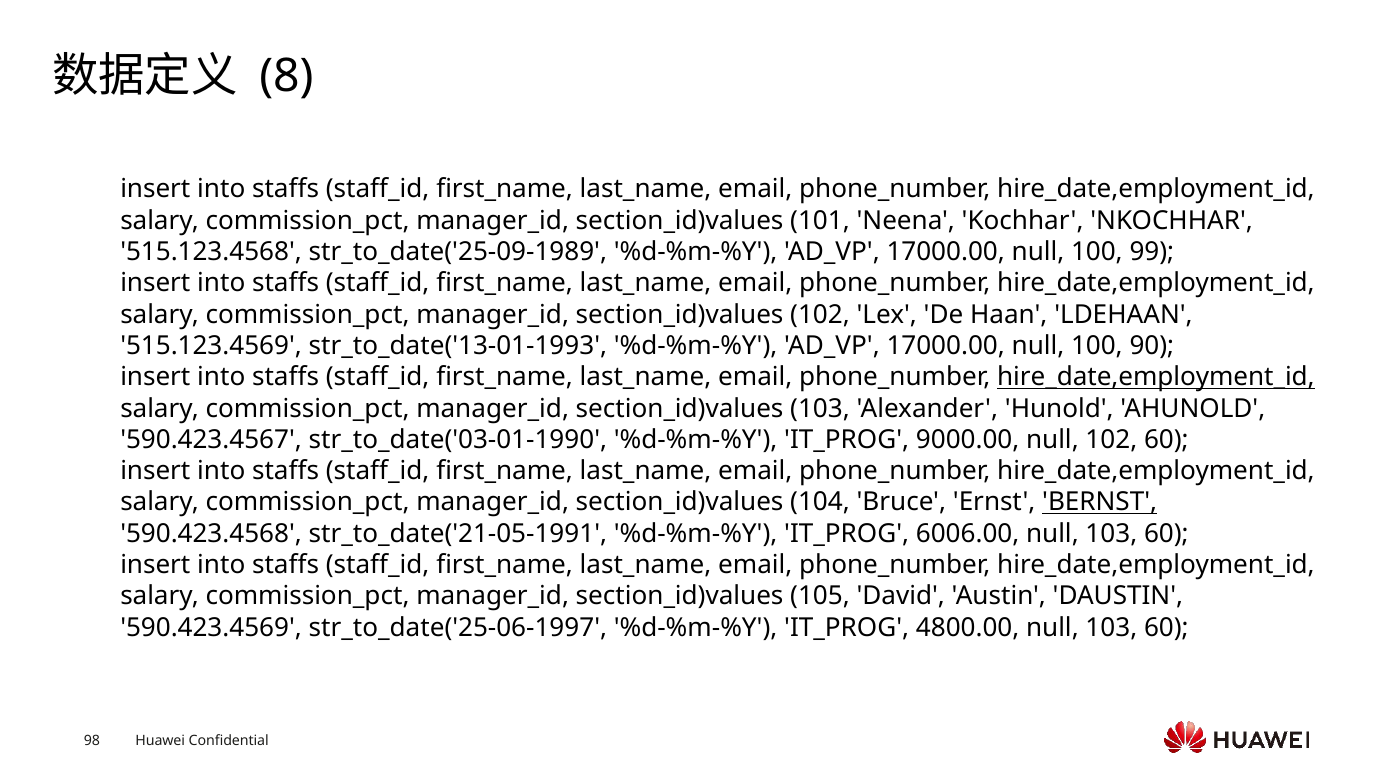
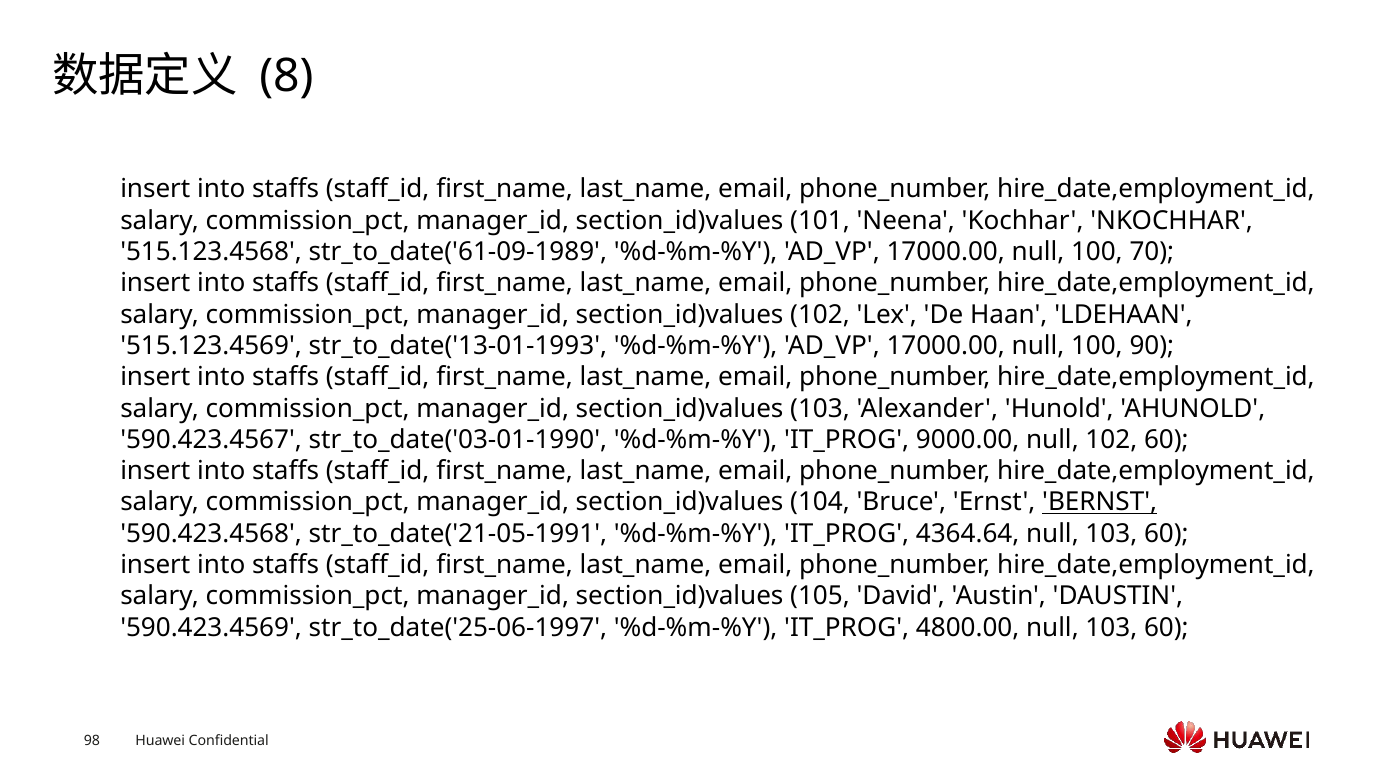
str_to_date('25-09-1989: str_to_date('25-09-1989 -> str_to_date('61-09-1989
99: 99 -> 70
hire_date,employment_id at (1156, 377) underline: present -> none
6006.00: 6006.00 -> 4364.64
